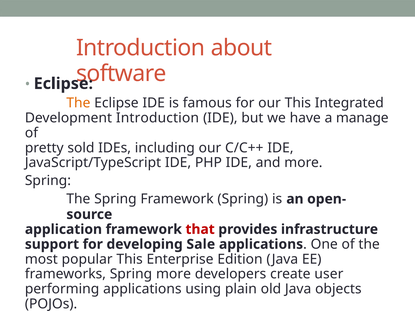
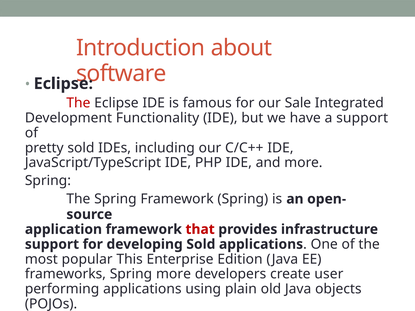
The at (78, 103) colour: orange -> red
our This: This -> Sale
Development Introduction: Introduction -> Functionality
a manage: manage -> support
developing Sale: Sale -> Sold
